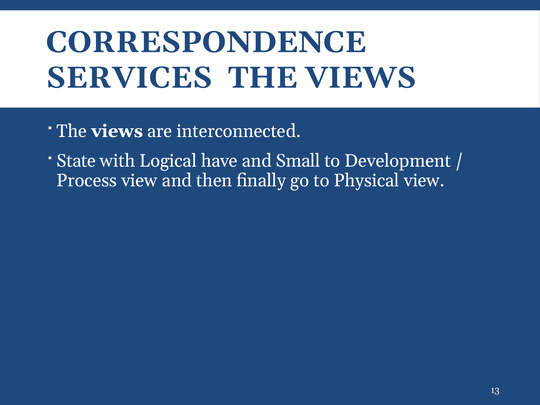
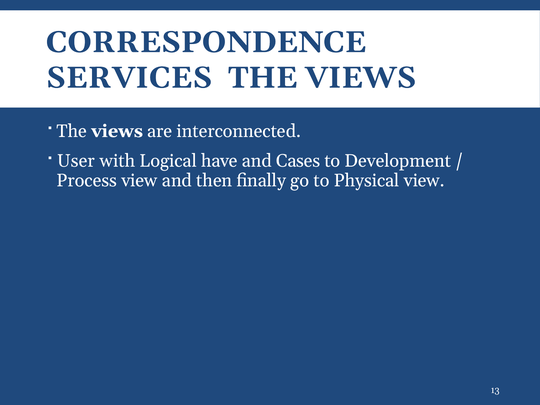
State: State -> User
Small: Small -> Cases
